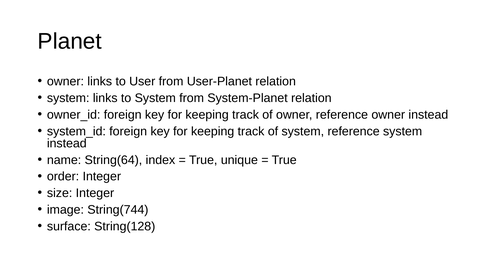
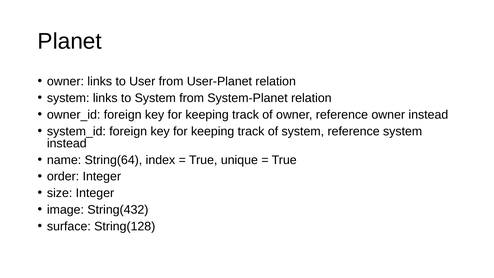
String(744: String(744 -> String(432
